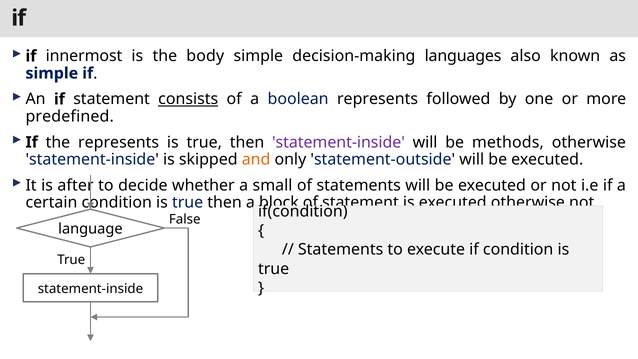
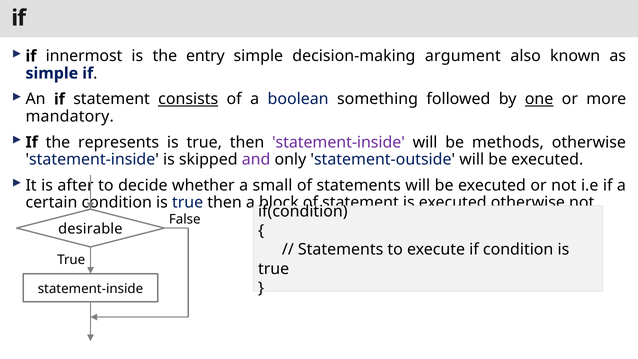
body: body -> entry
languages: languages -> argument
boolean represents: represents -> something
one underline: none -> present
predefined: predefined -> mandatory
and colour: orange -> purple
language: language -> desirable
